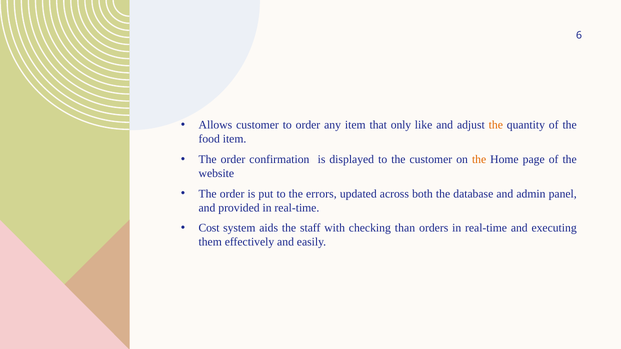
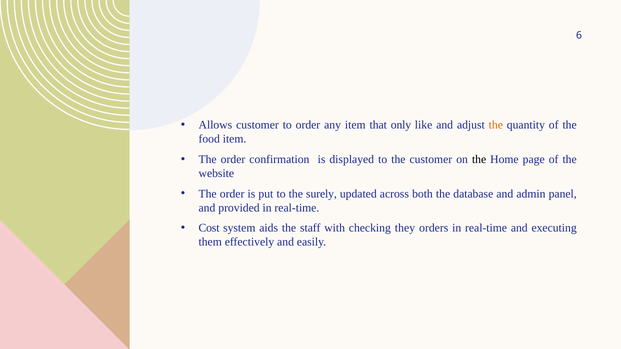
the at (479, 160) colour: orange -> black
errors: errors -> surely
than: than -> they
